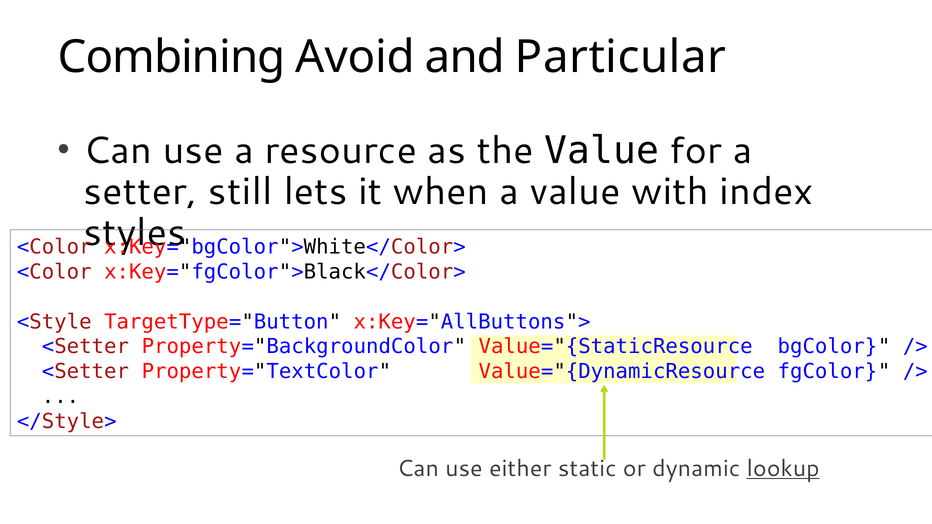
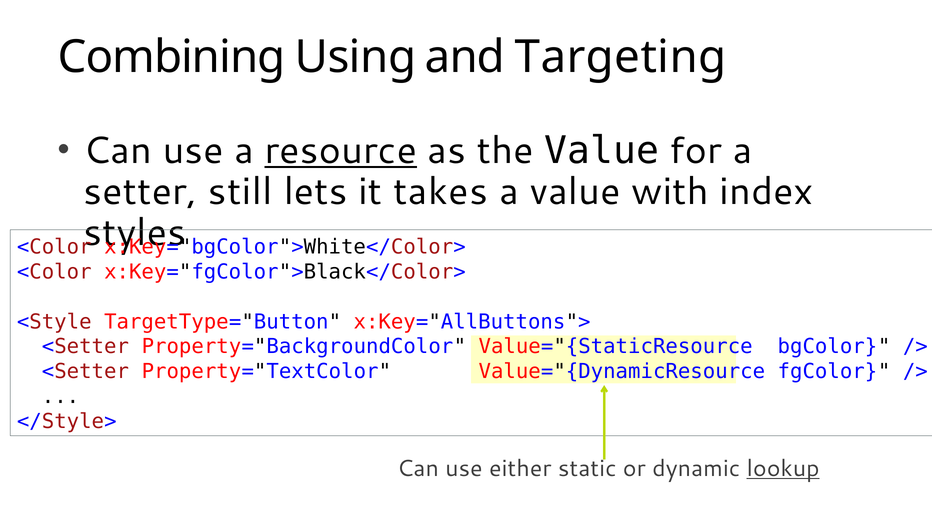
Avoid: Avoid -> Using
Particular: Particular -> Targeting
resource underline: none -> present
when: when -> takes
